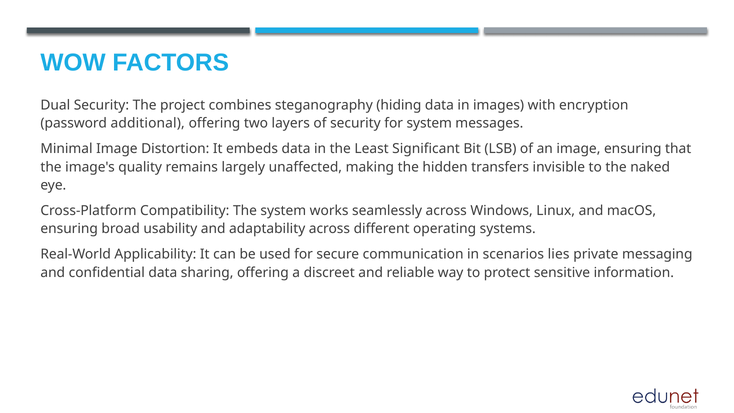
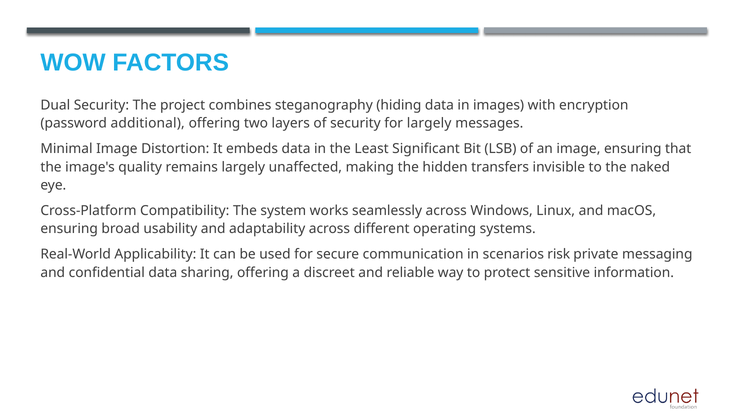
for system: system -> largely
lies: lies -> risk
